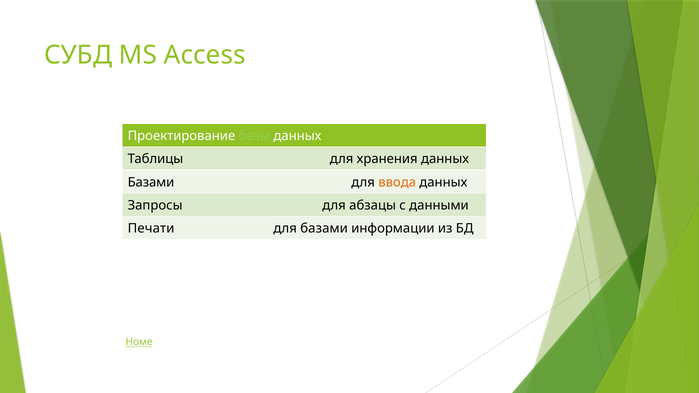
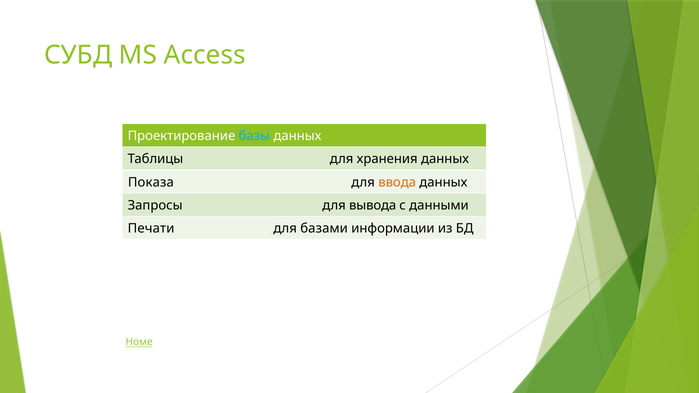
базы colour: light green -> light blue
Базами at (151, 182): Базами -> Показа
абзацы: абзацы -> вывода
